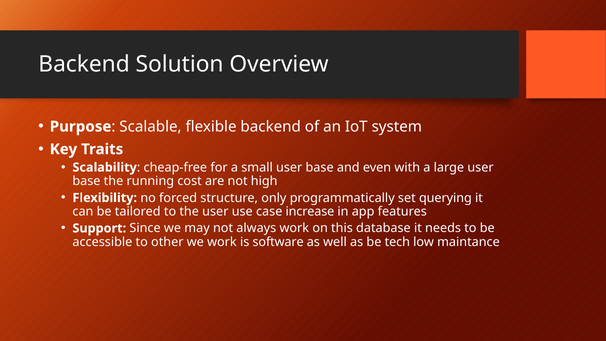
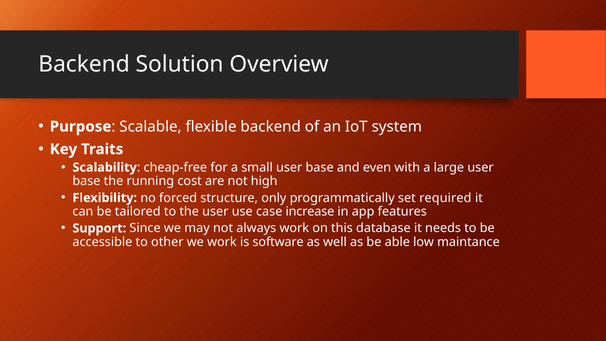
querying: querying -> required
tech: tech -> able
